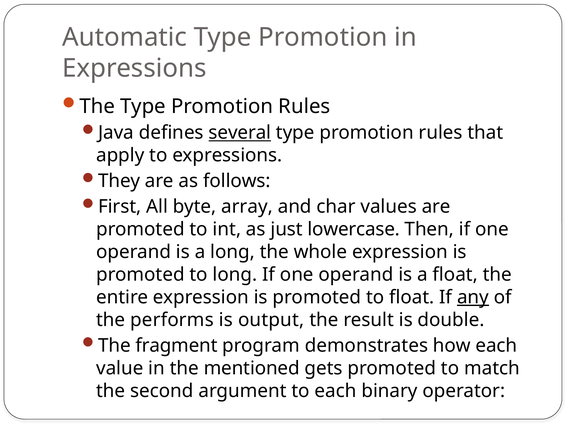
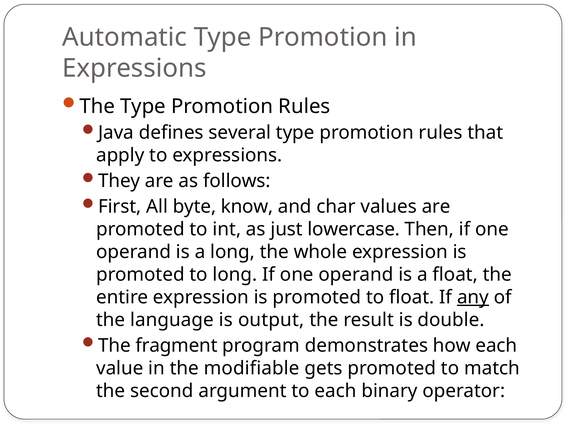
several underline: present -> none
array: array -> know
performs: performs -> language
mentioned: mentioned -> modifiable
